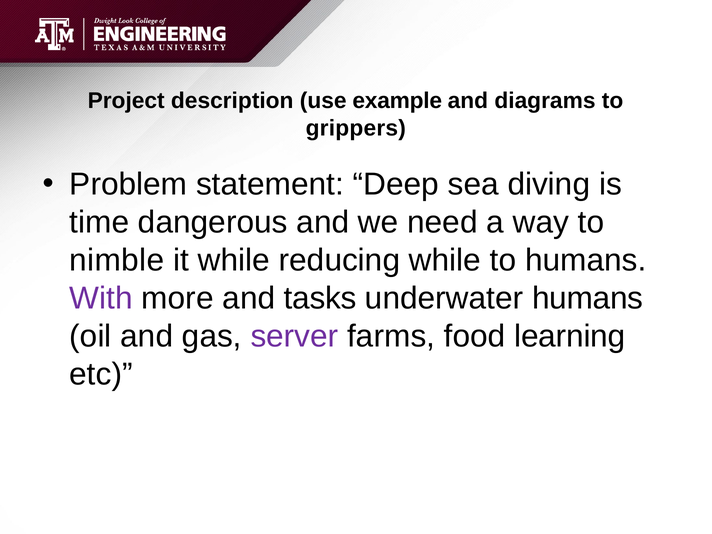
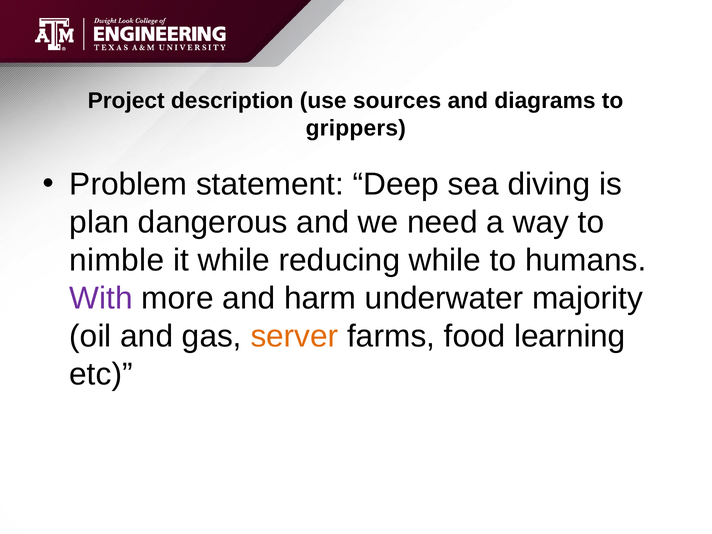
example: example -> sources
time: time -> plan
tasks: tasks -> harm
underwater humans: humans -> majority
server colour: purple -> orange
